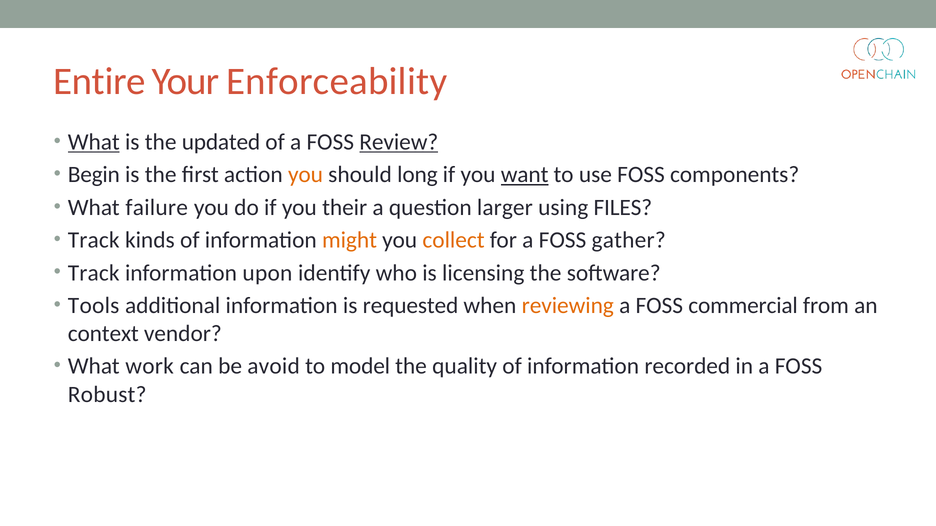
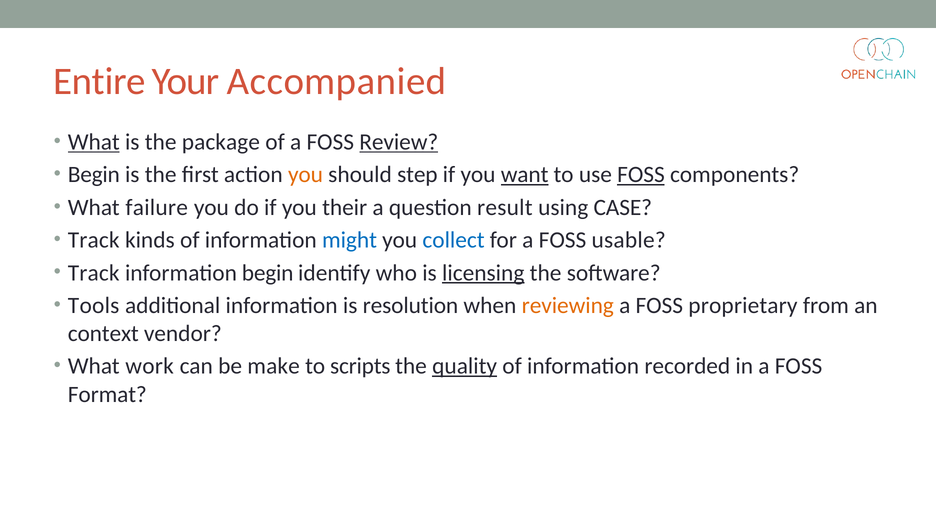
Enforceability: Enforceability -> Accompanied
updated: updated -> package
long: long -> step
FOSS at (641, 175) underline: none -> present
larger: larger -> result
FILES: FILES -> CASE
might colour: orange -> blue
collect colour: orange -> blue
gather: gather -> usable
information upon: upon -> begin
licensing underline: none -> present
requested: requested -> resolution
commercial: commercial -> proprietary
avoid: avoid -> make
model: model -> scripts
quality underline: none -> present
Robust: Robust -> Format
